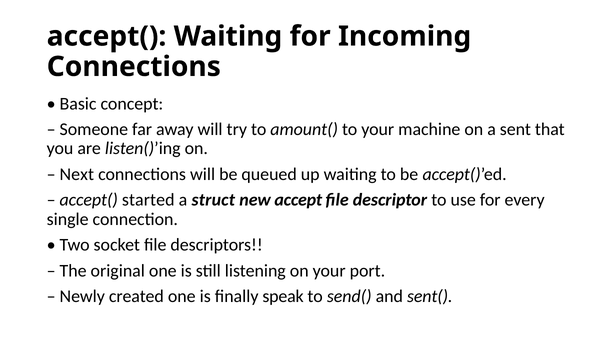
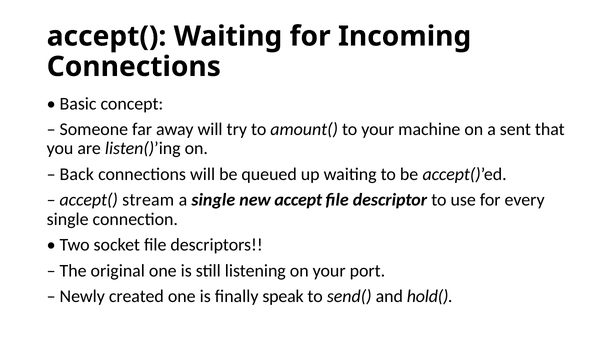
Next: Next -> Back
started: started -> stream
a struct: struct -> single
sent(: sent( -> hold(
